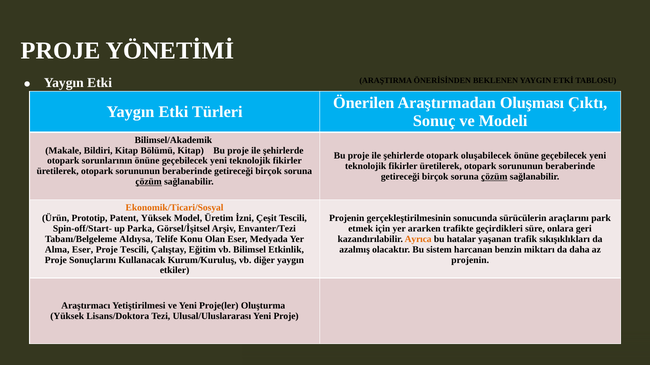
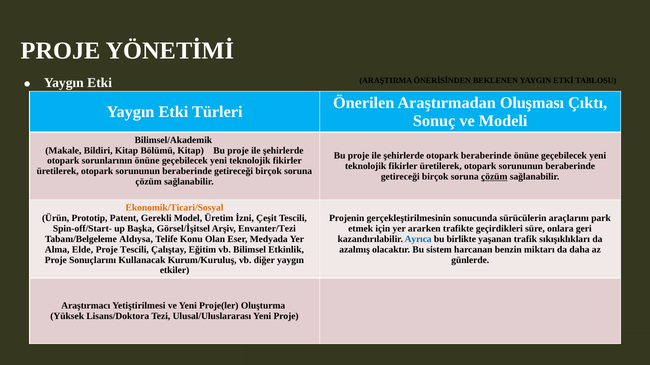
otopark oluşabilecek: oluşabilecek -> beraberinde
çözüm at (149, 182) underline: present -> none
Patent Yüksek: Yüksek -> Gerekli
Parka: Parka -> Başka
Ayrıca colour: orange -> blue
hatalar: hatalar -> birlikte
Alma Eser: Eser -> Elde
projenin at (470, 260): projenin -> günlerde
